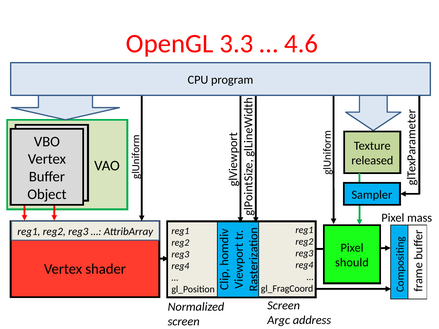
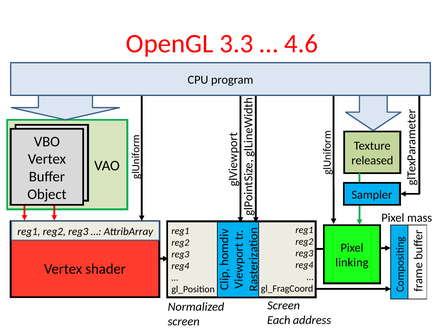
should: should -> linking
Argc: Argc -> Each
